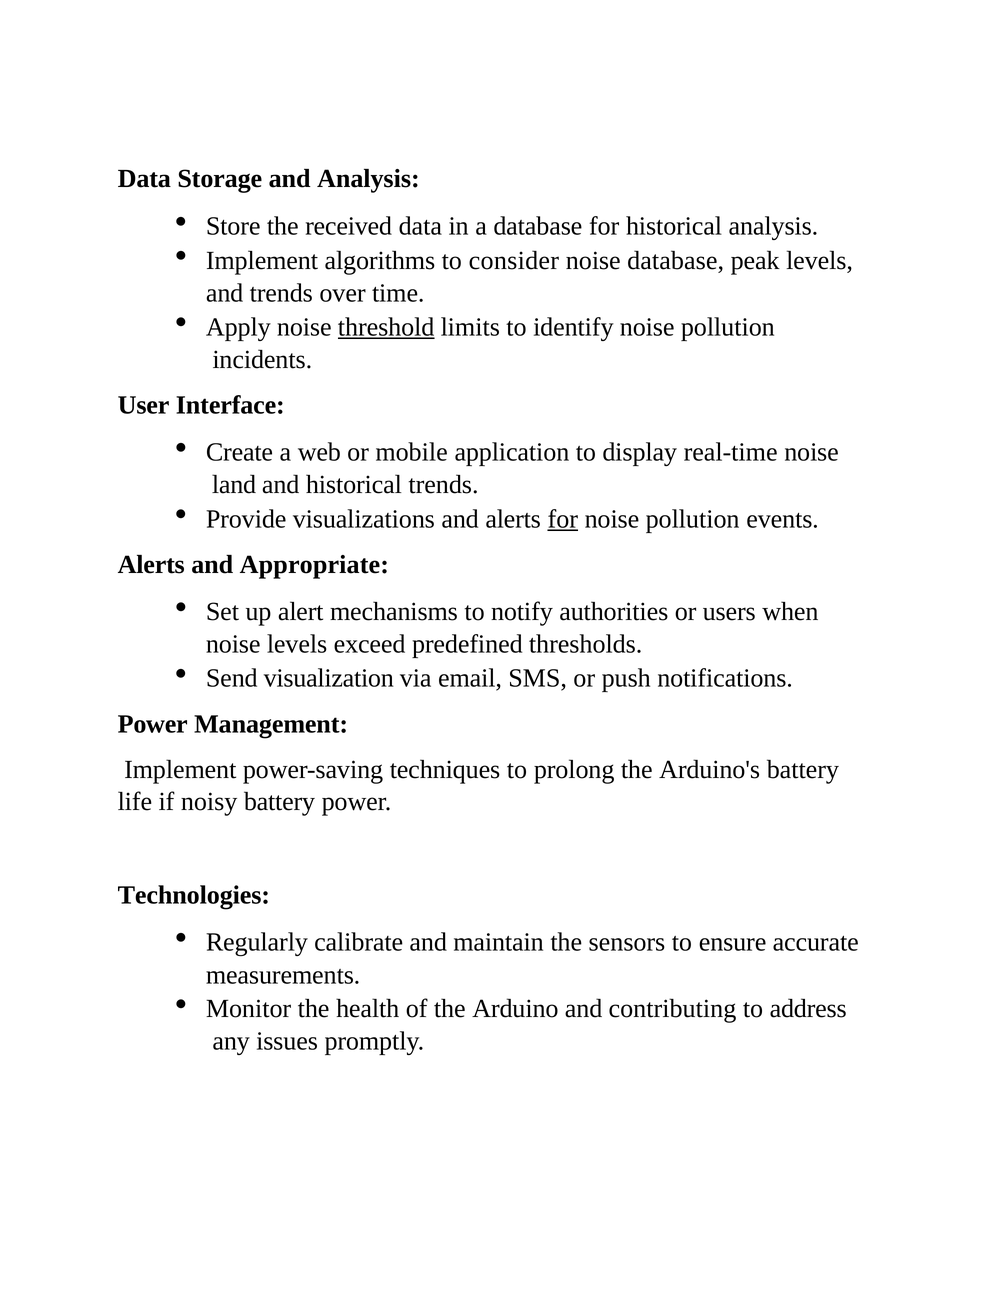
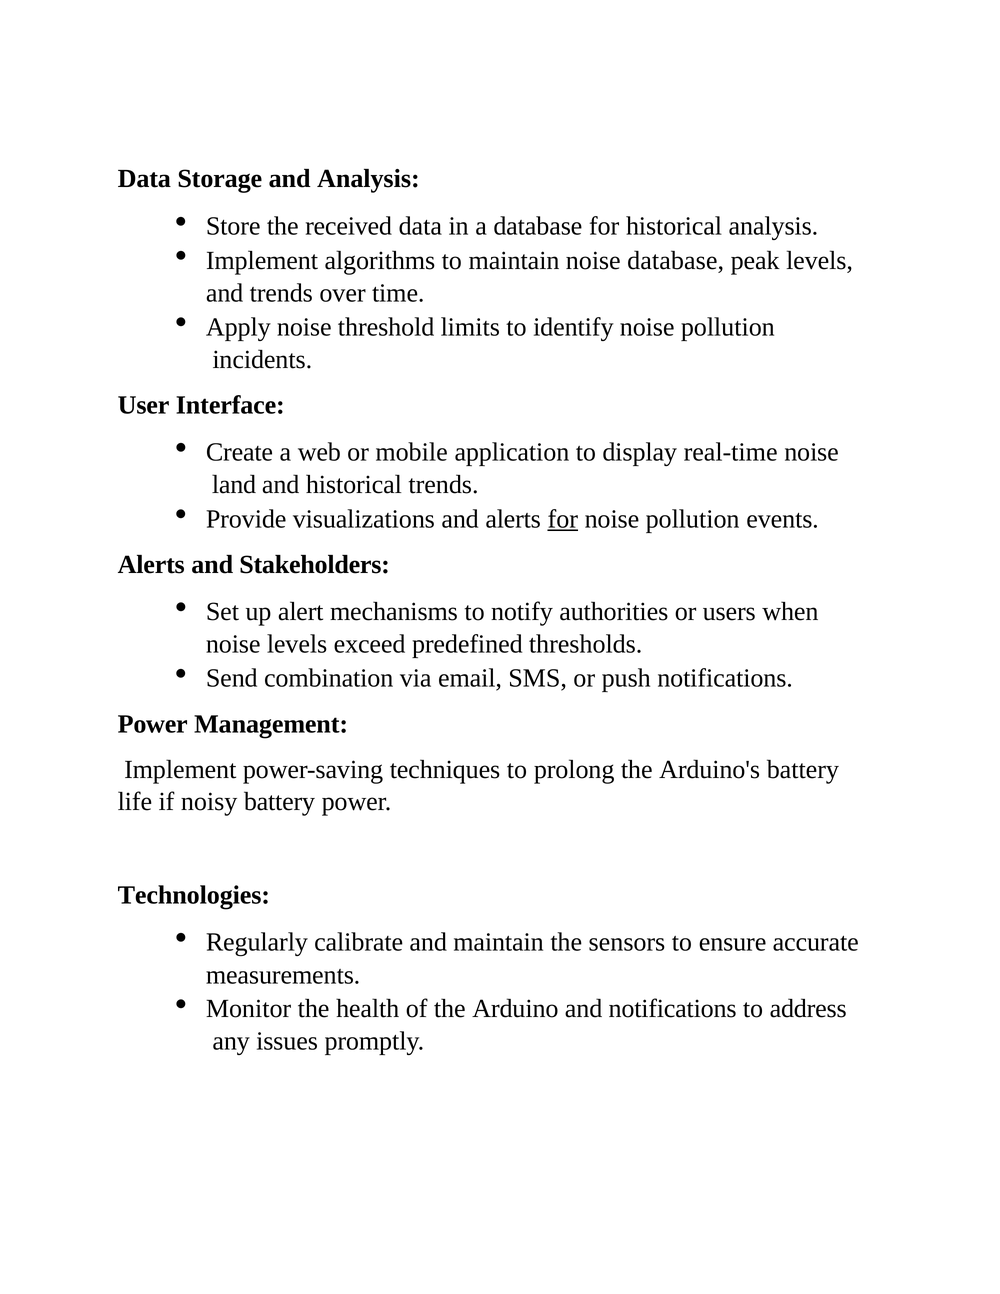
to consider: consider -> maintain
threshold underline: present -> none
Appropriate: Appropriate -> Stakeholders
visualization: visualization -> combination
and contributing: contributing -> notifications
